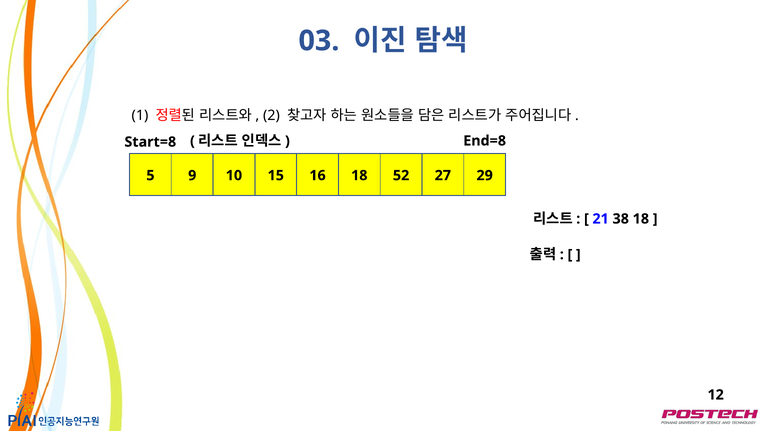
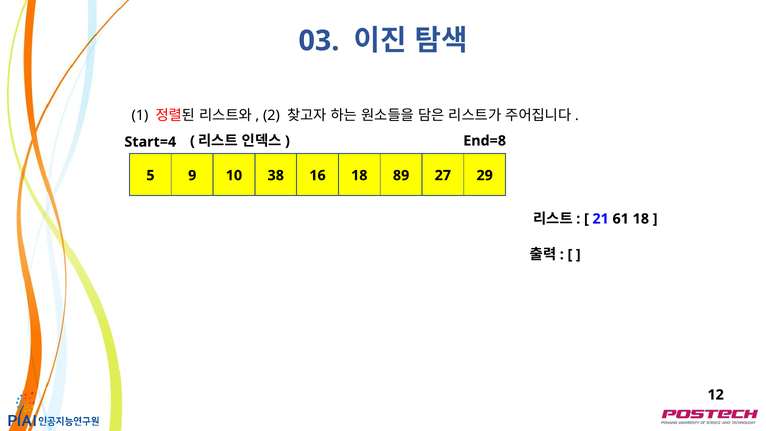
Start=8: Start=8 -> Start=4
15: 15 -> 38
52: 52 -> 89
38: 38 -> 61
